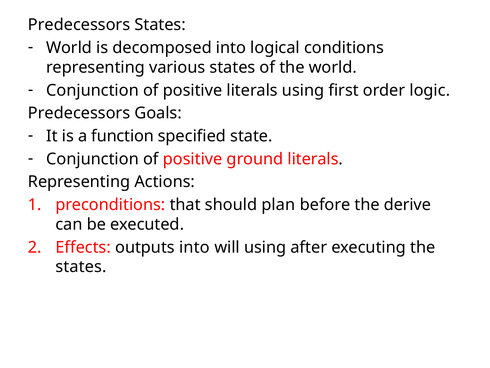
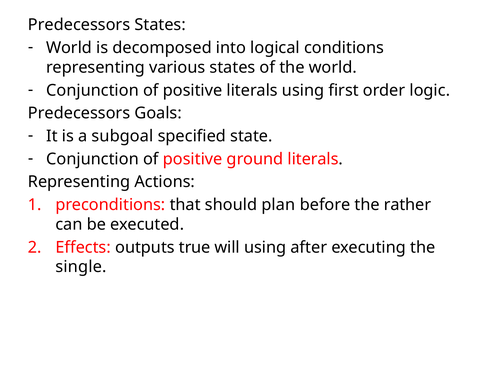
function: function -> subgoal
derive: derive -> rather
outputs into: into -> true
states at (81, 267): states -> single
